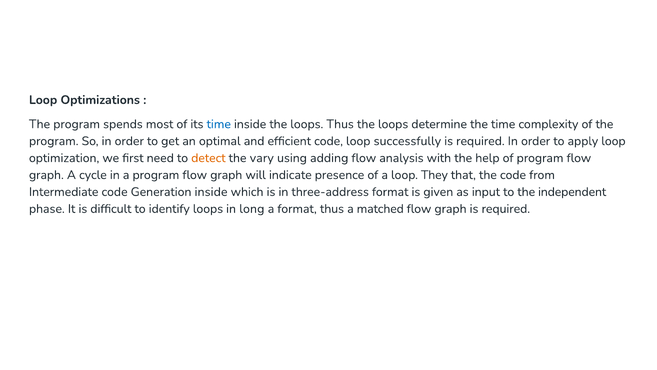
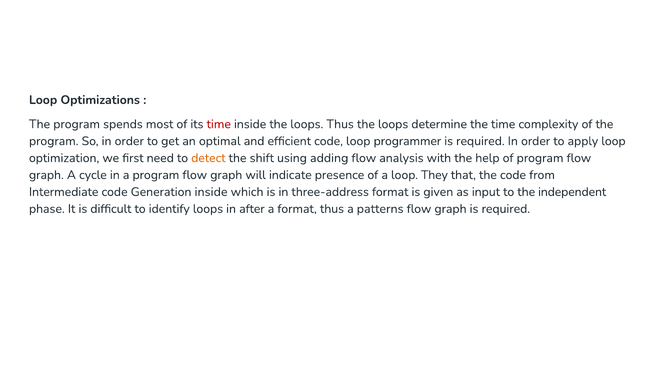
time at (219, 124) colour: blue -> red
successfully: successfully -> programmer
vary: vary -> shift
long: long -> after
matched: matched -> patterns
